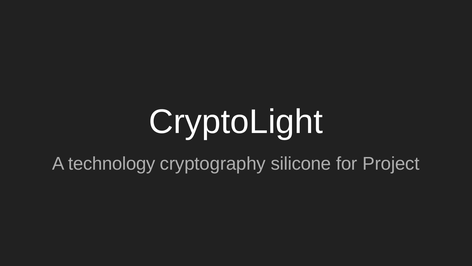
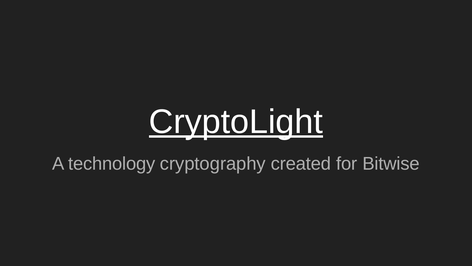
CryptoLight underline: none -> present
silicone: silicone -> created
Project: Project -> Bitwise
